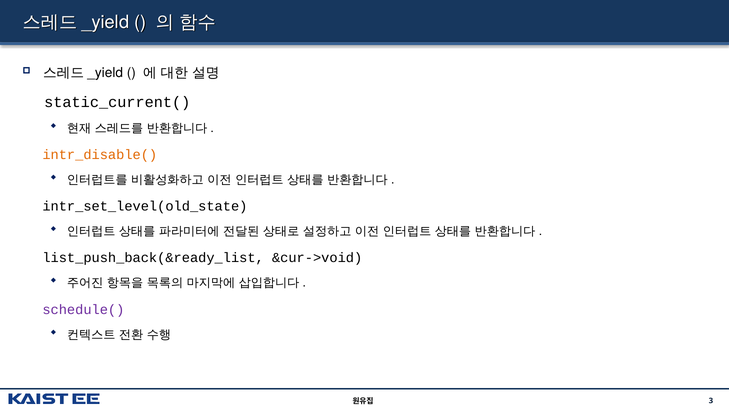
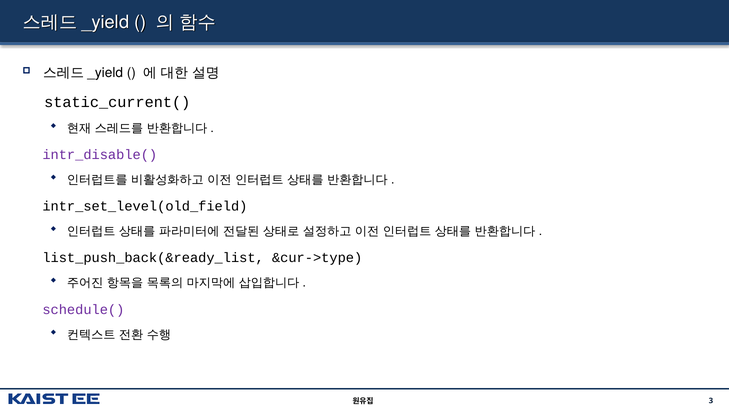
intr_disable( colour: orange -> purple
intr_set_level(old_state: intr_set_level(old_state -> intr_set_level(old_field
&cur->void: &cur->void -> &cur->type
